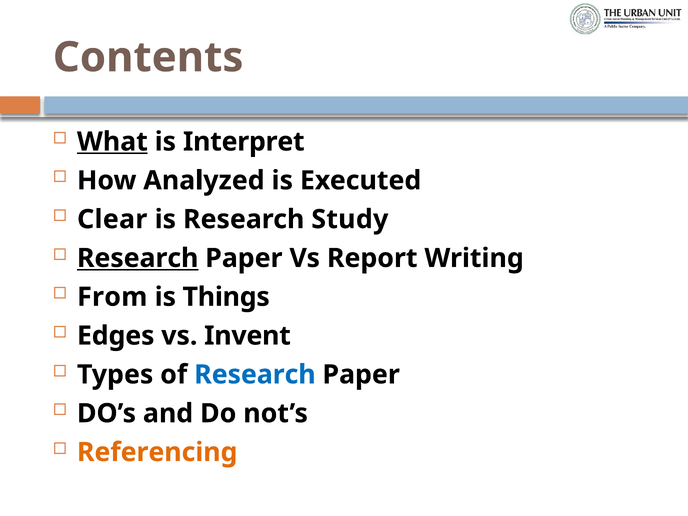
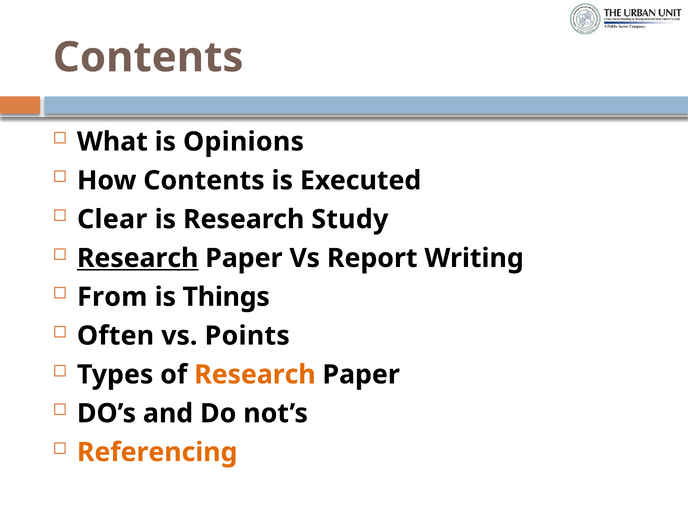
What underline: present -> none
Interpret: Interpret -> Opinions
How Analyzed: Analyzed -> Contents
Edges: Edges -> Often
Invent: Invent -> Points
Research at (255, 375) colour: blue -> orange
